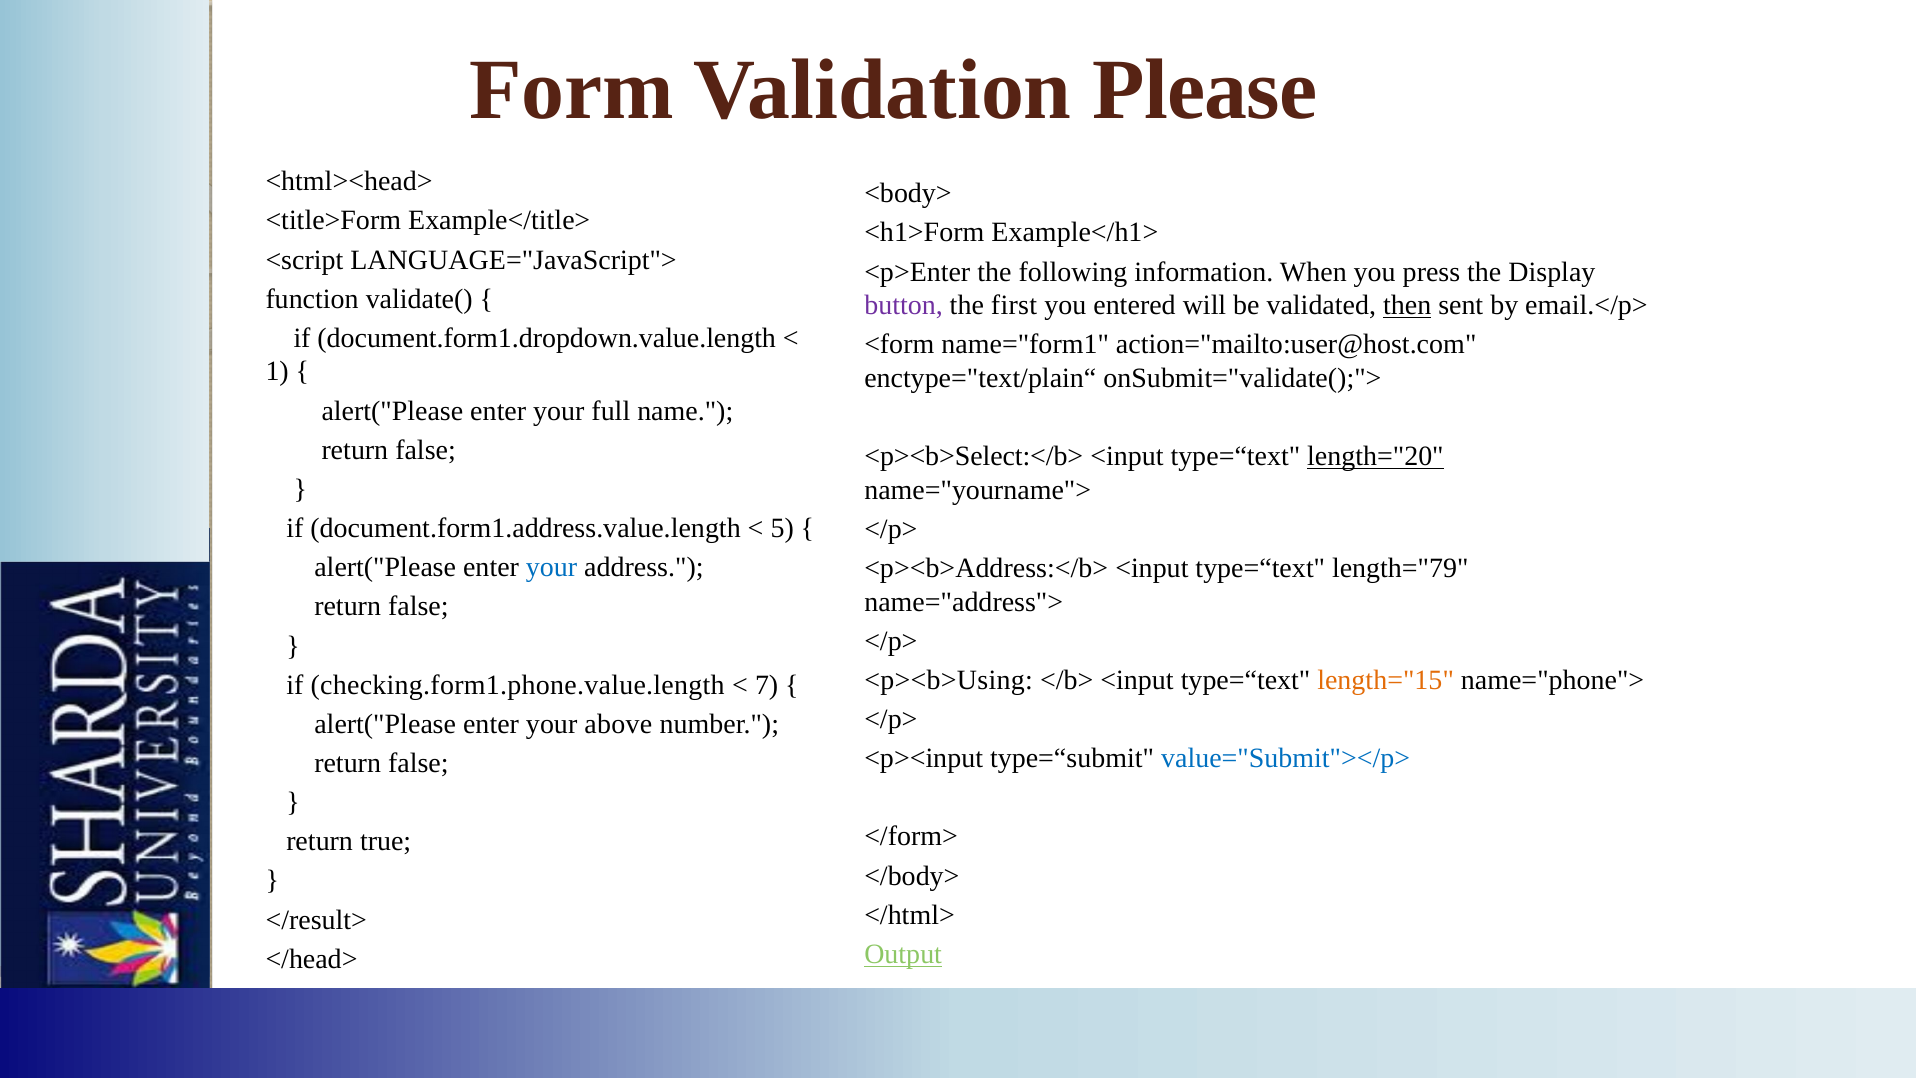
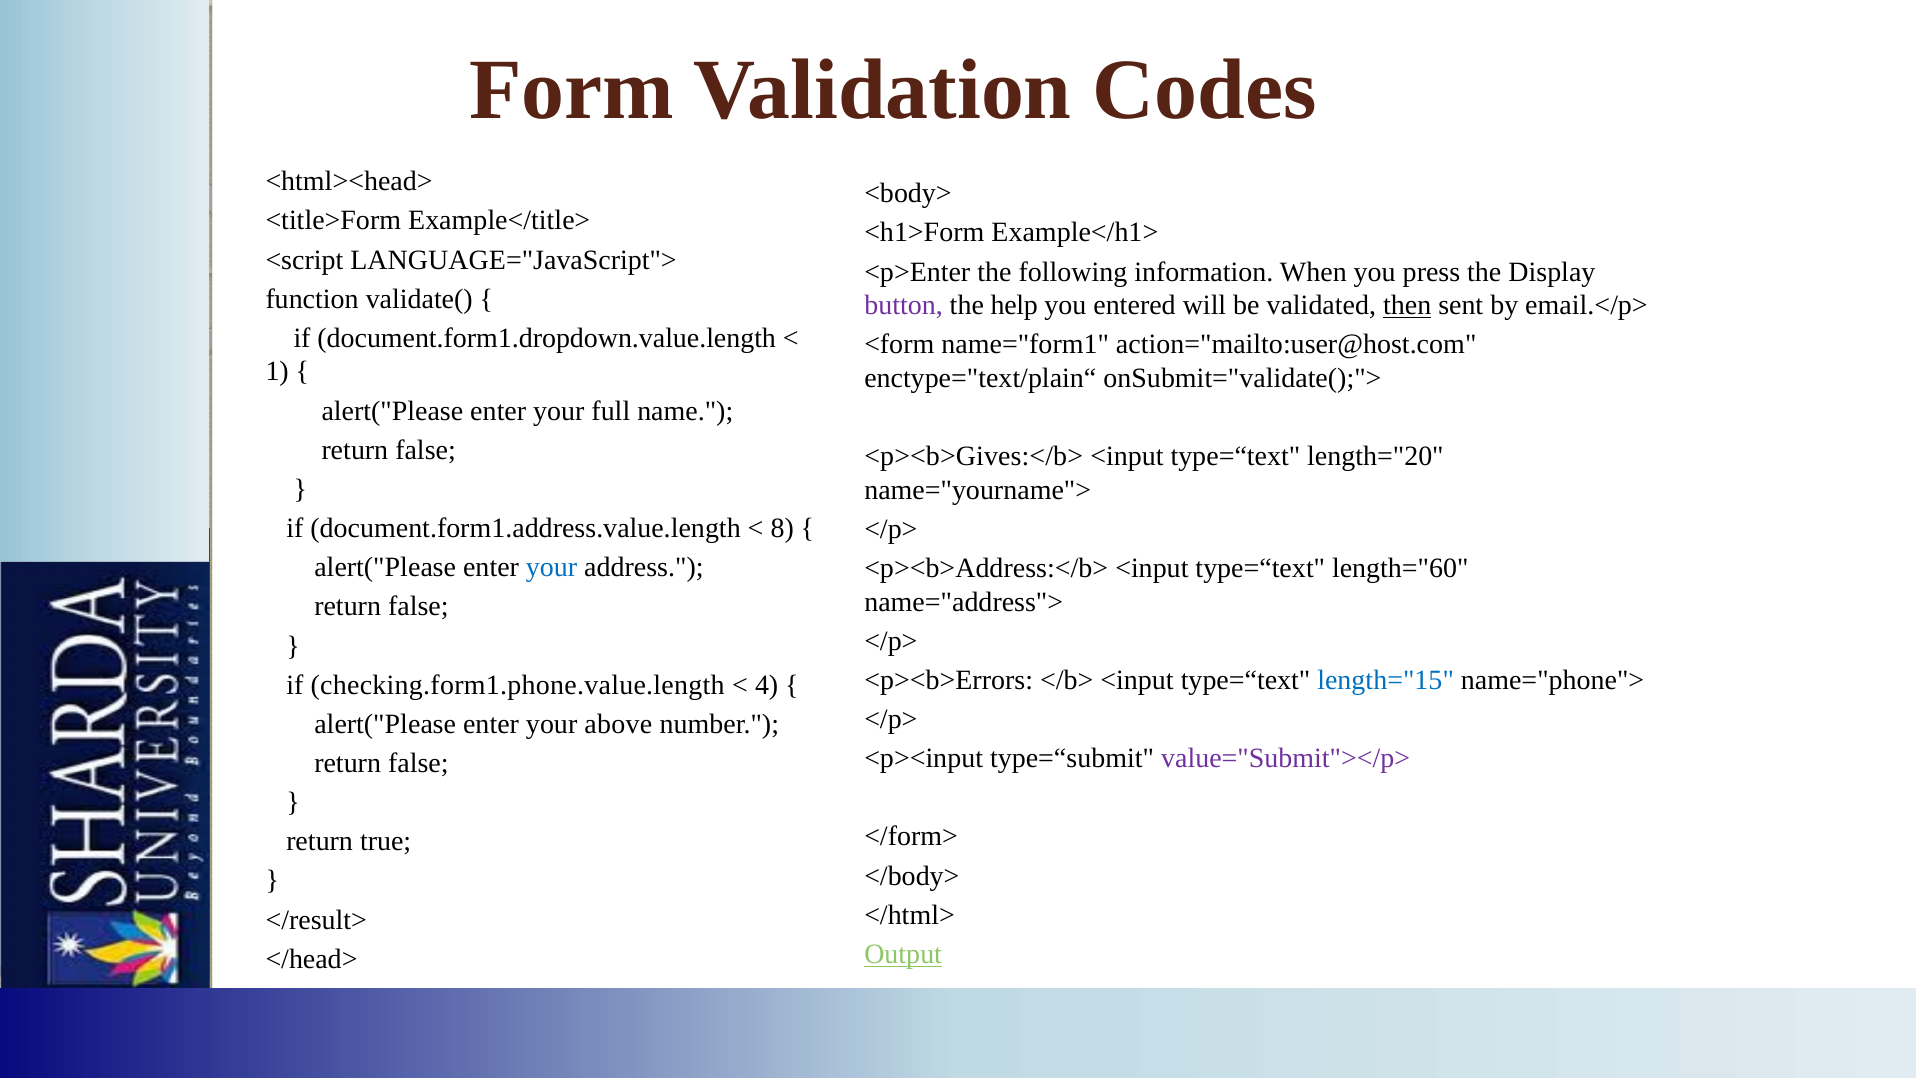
Please: Please -> Codes
first: first -> help
<p><b>Select:</b>: <p><b>Select:</b> -> <p><b>Gives:</b>
length="20 underline: present -> none
5: 5 -> 8
length="79: length="79 -> length="60
<p><b>Using: <p><b>Using -> <p><b>Errors
length="15 colour: orange -> blue
7: 7 -> 4
value="Submit"></p> colour: blue -> purple
